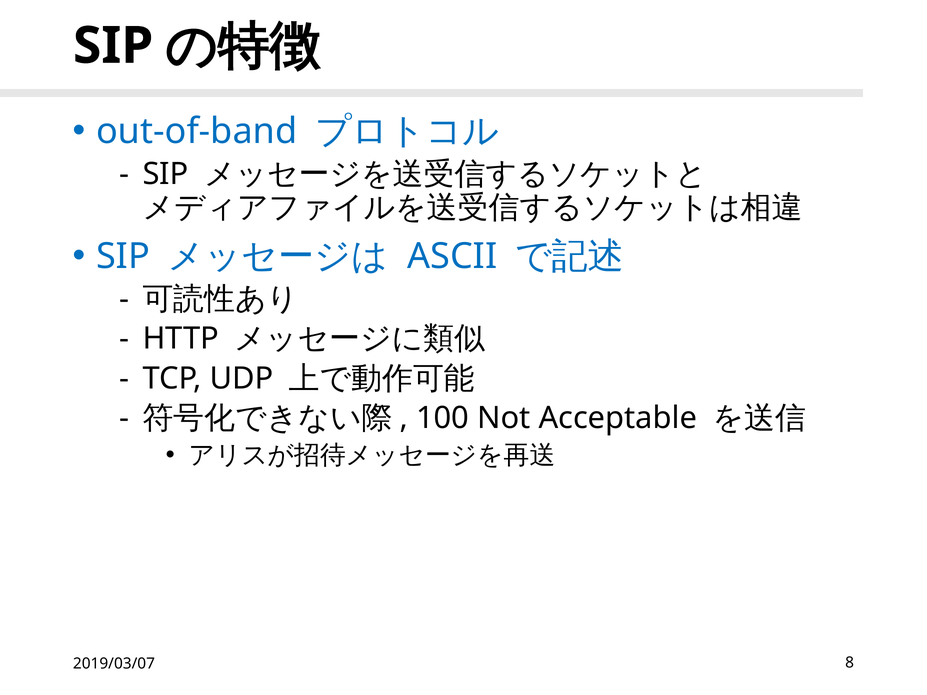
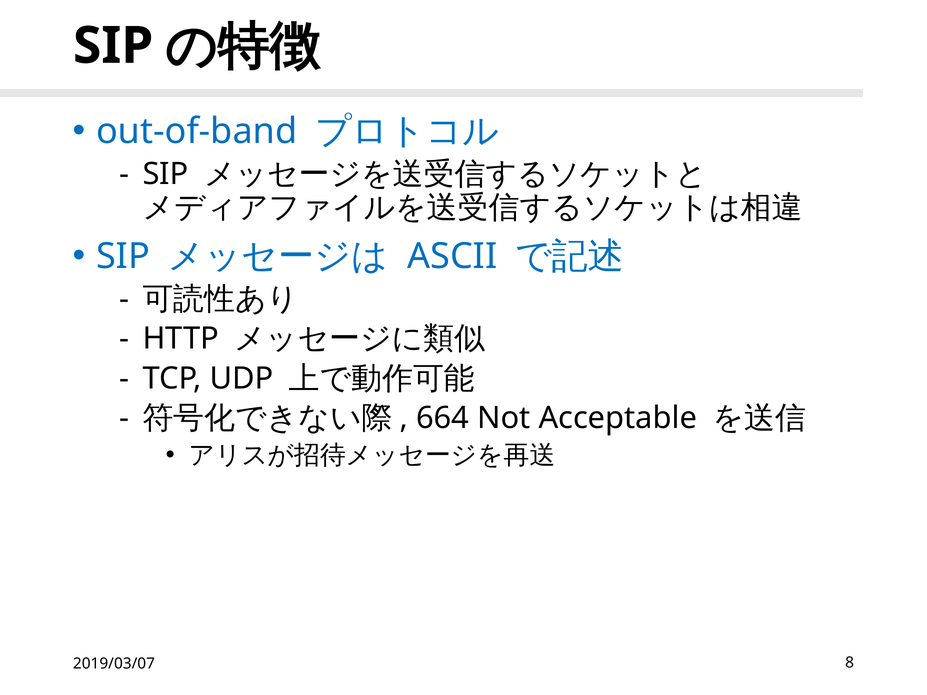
100: 100 -> 664
